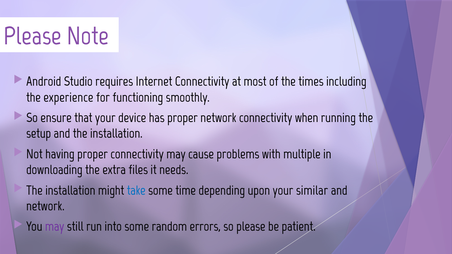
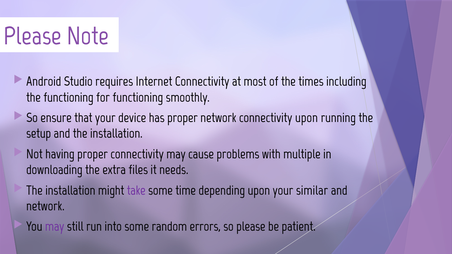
the experience: experience -> functioning
connectivity when: when -> upon
take colour: blue -> purple
